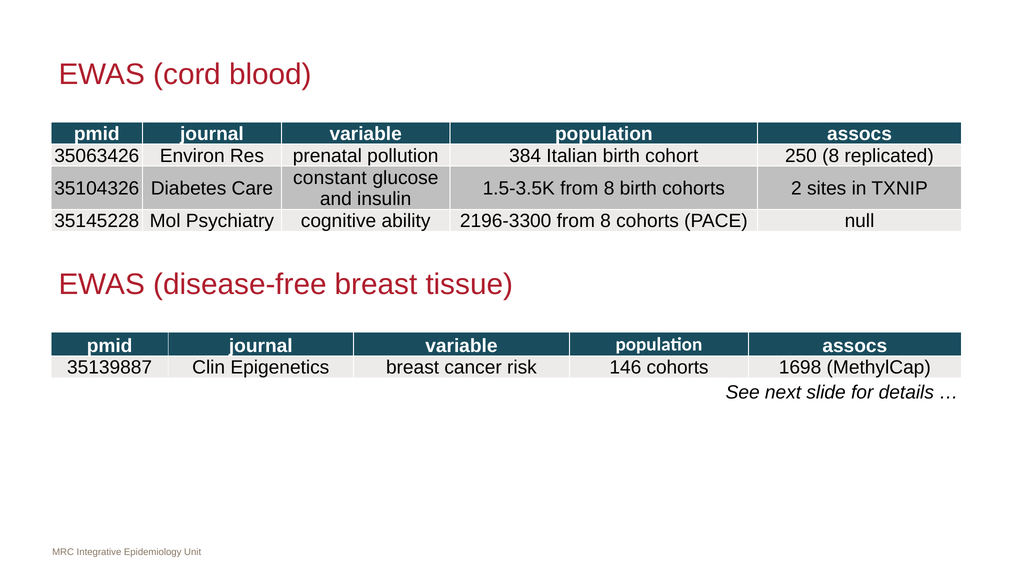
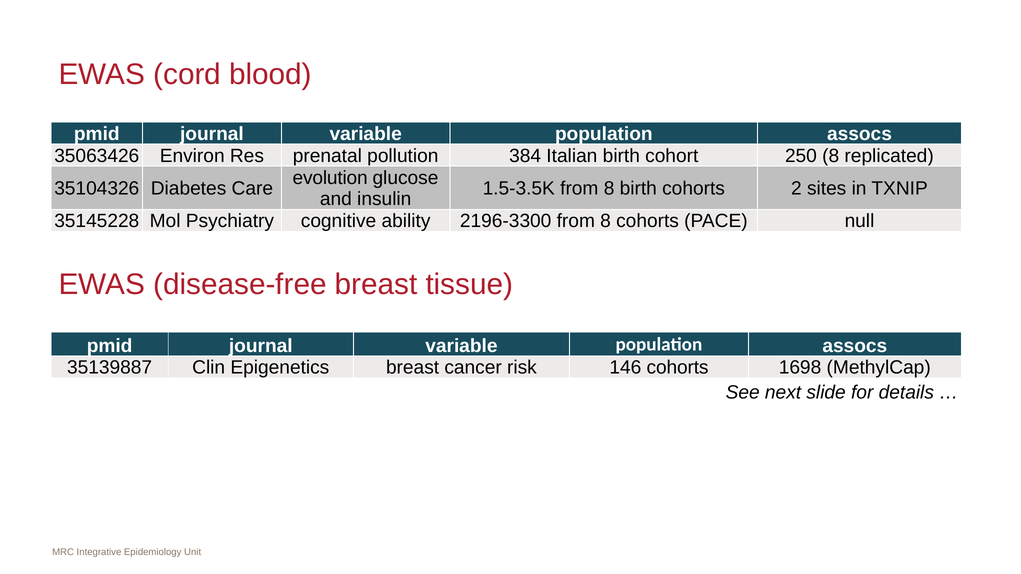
constant: constant -> evolution
